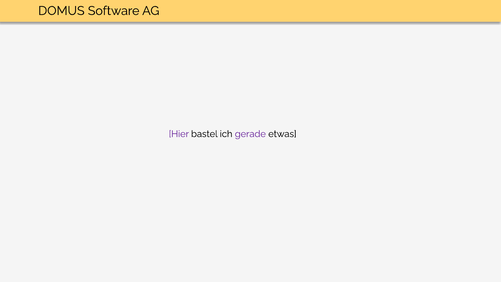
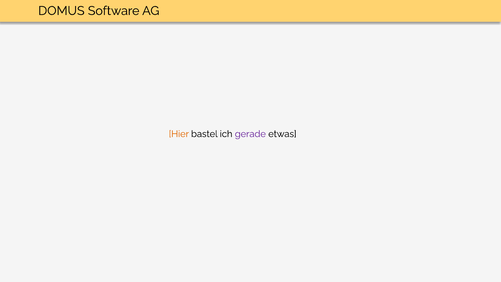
Hier colour: purple -> orange
